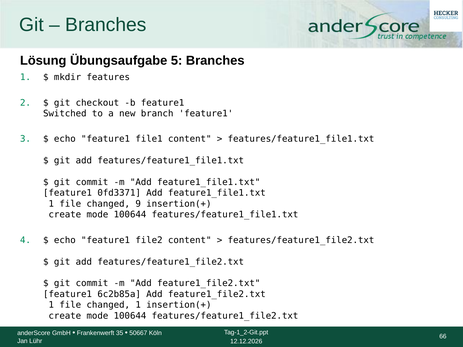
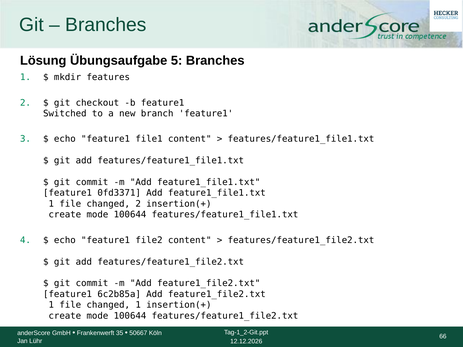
changed 9: 9 -> 2
